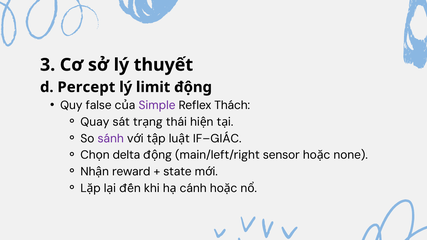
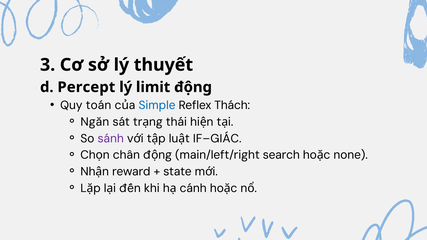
false: false -> toán
Simple colour: purple -> blue
Quay: Quay -> Ngắn
delta: delta -> chân
sensor: sensor -> search
